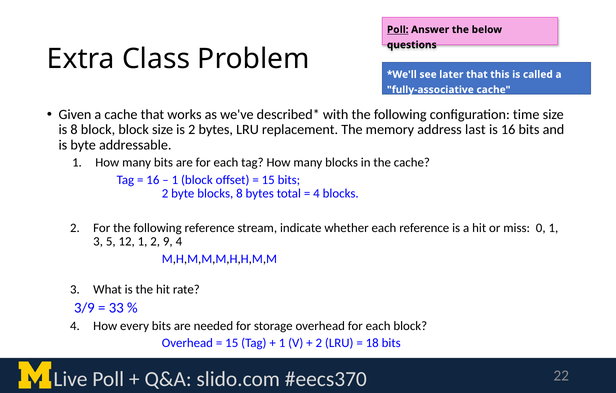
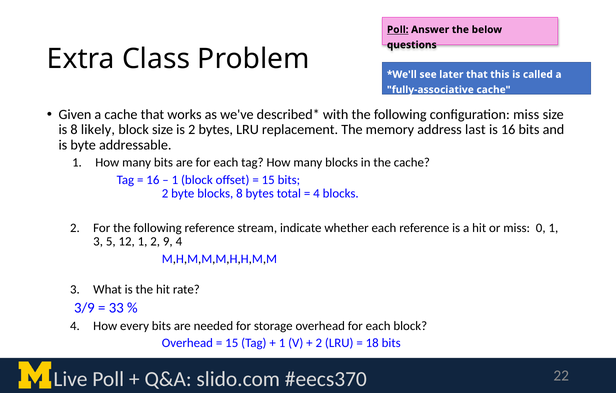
configuration time: time -> miss
8 block: block -> likely
